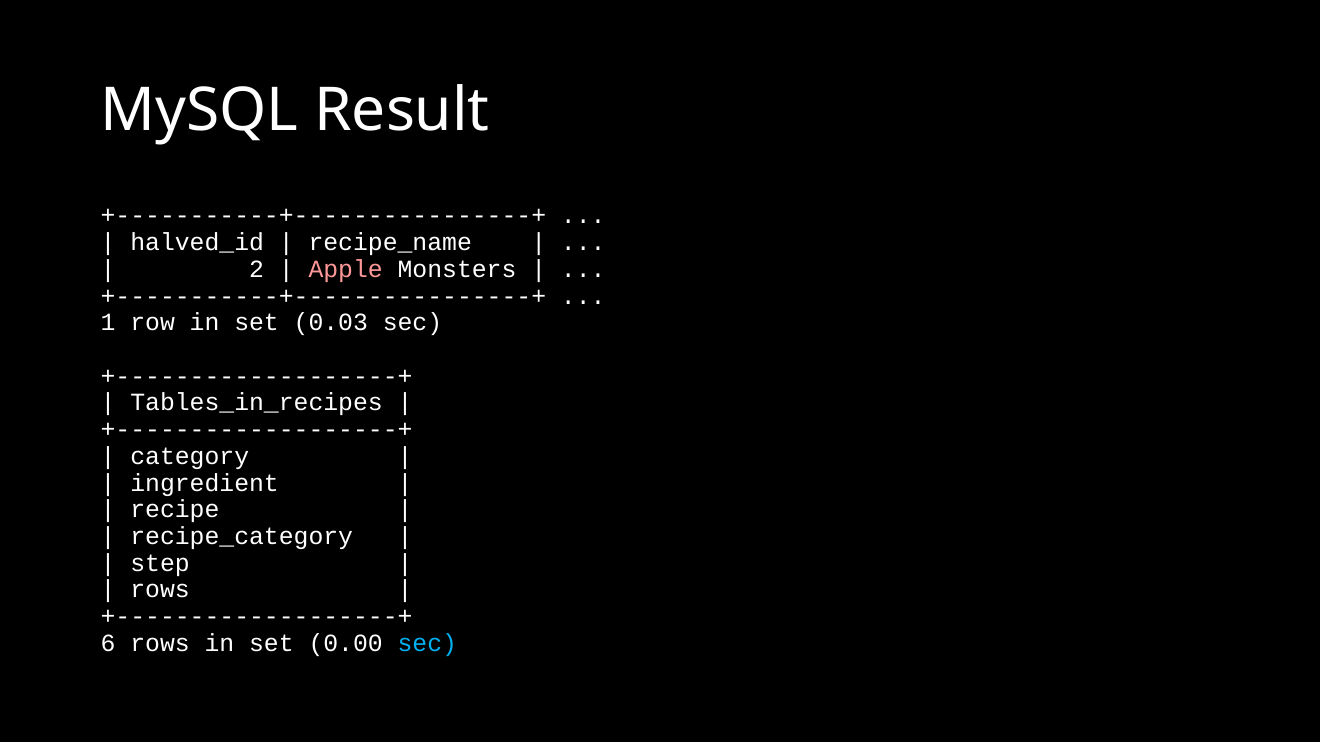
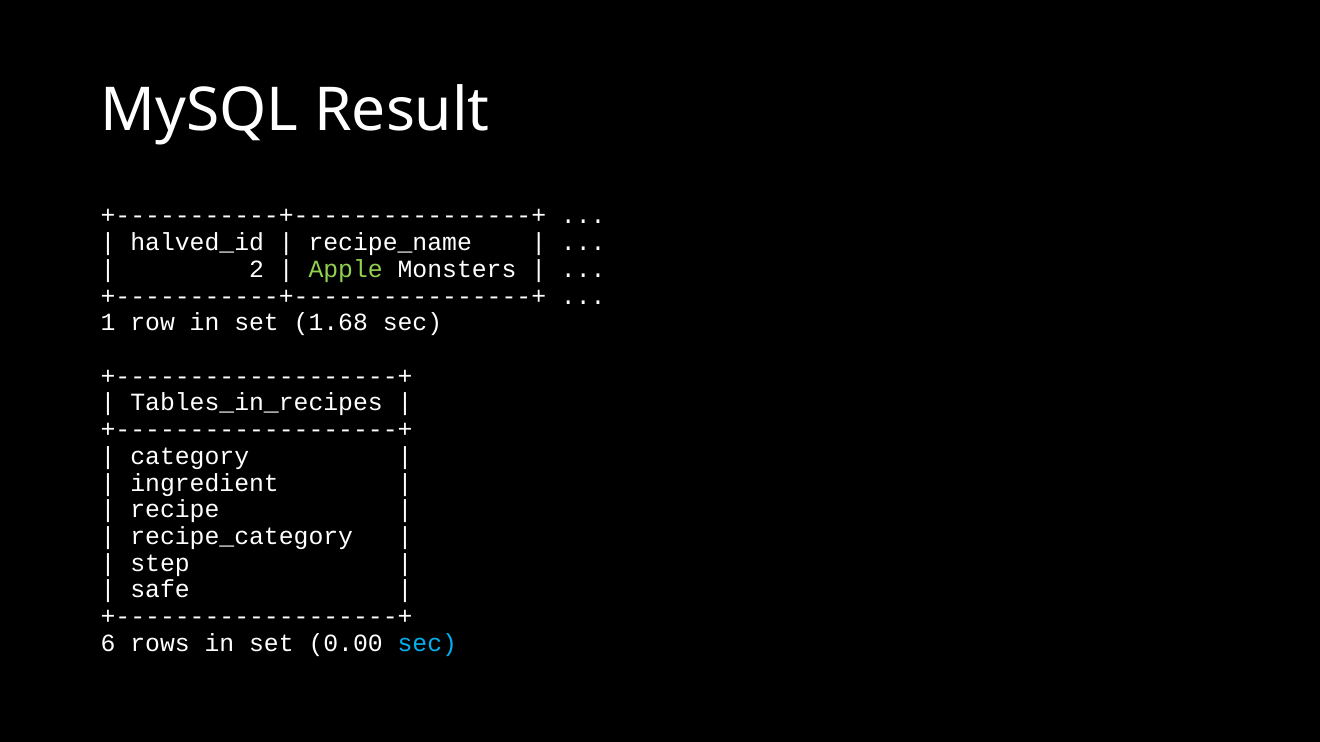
Apple colour: pink -> light green
0.03: 0.03 -> 1.68
rows at (160, 590): rows -> safe
